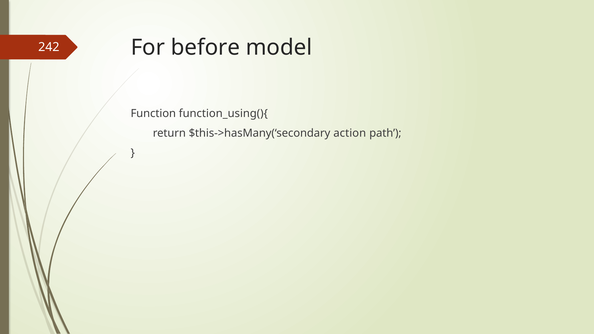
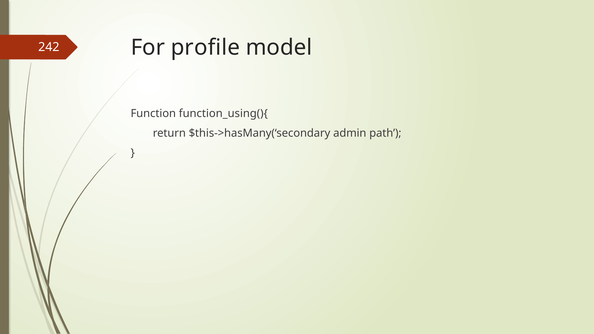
before: before -> profile
action: action -> admin
